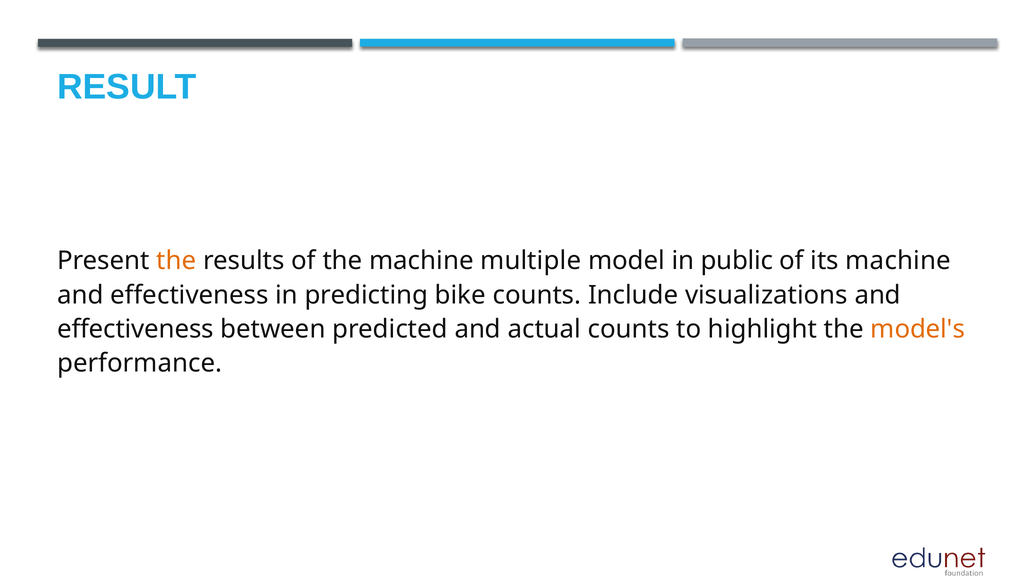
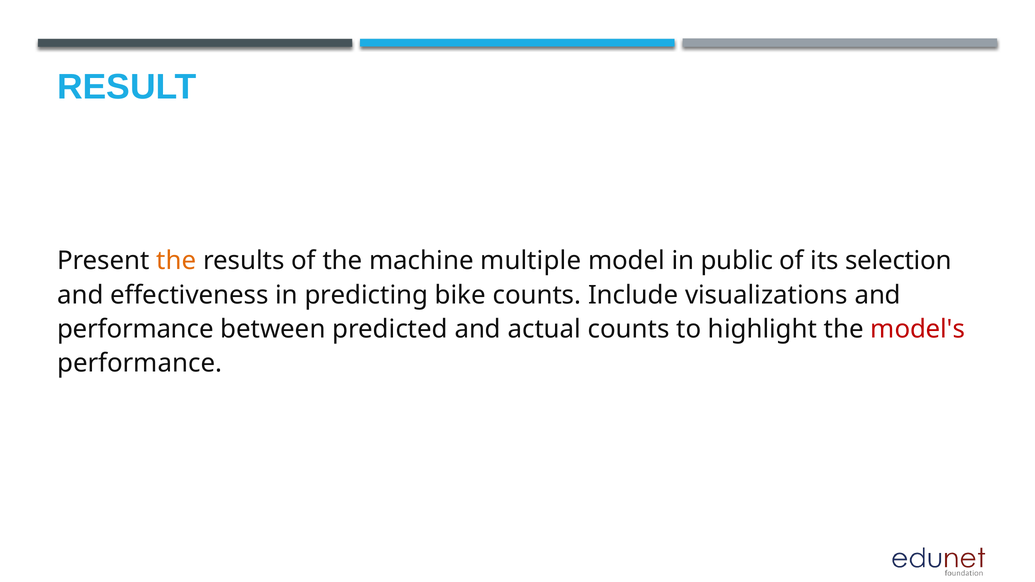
its machine: machine -> selection
effectiveness at (135, 329): effectiveness -> performance
model's colour: orange -> red
